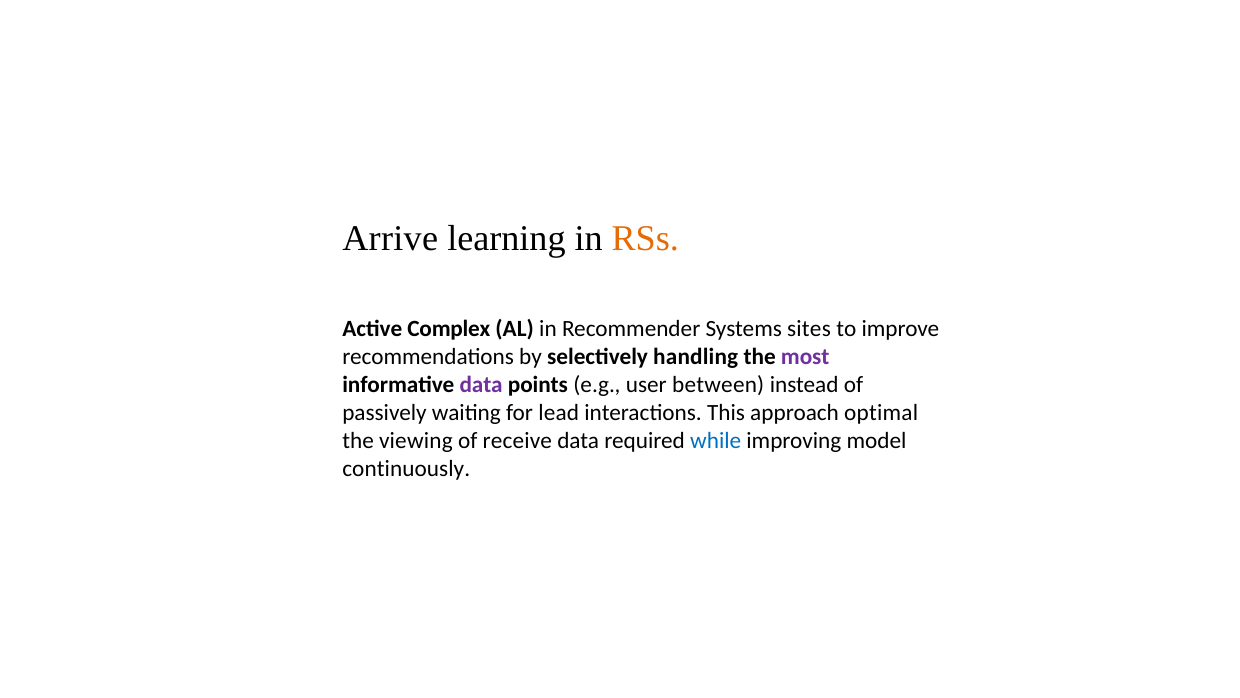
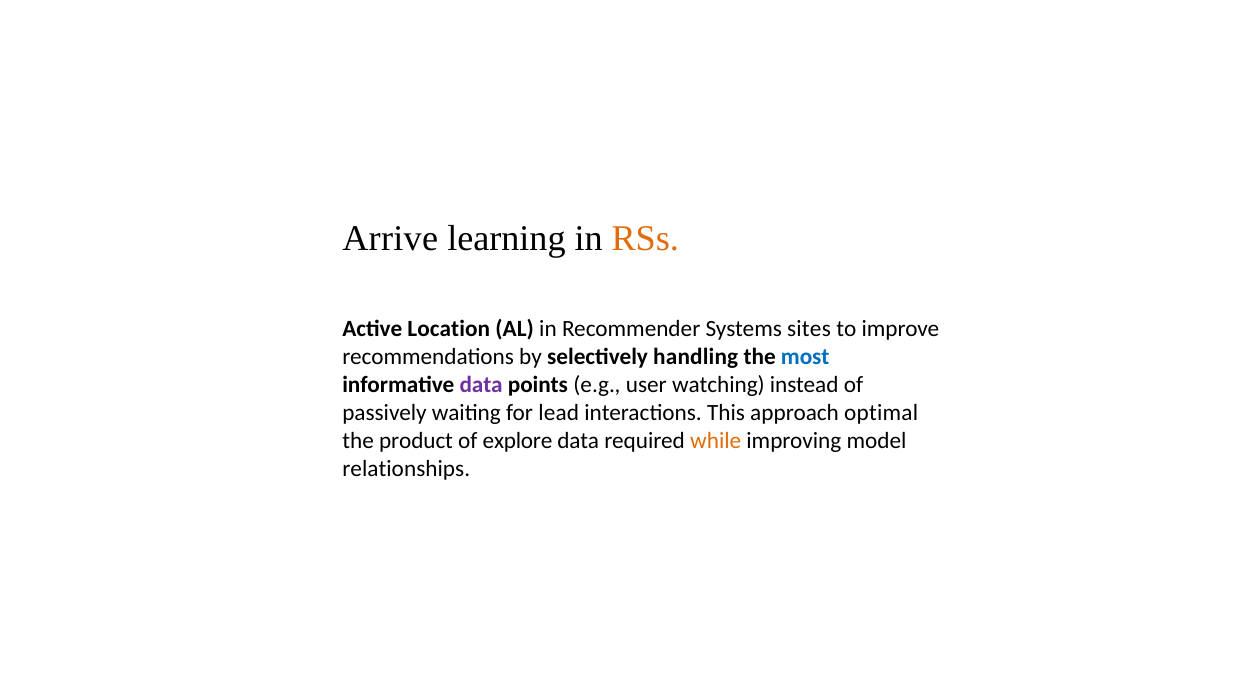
Complex: Complex -> Location
most colour: purple -> blue
between: between -> watching
viewing: viewing -> product
receive: receive -> explore
while colour: blue -> orange
continuously: continuously -> relationships
